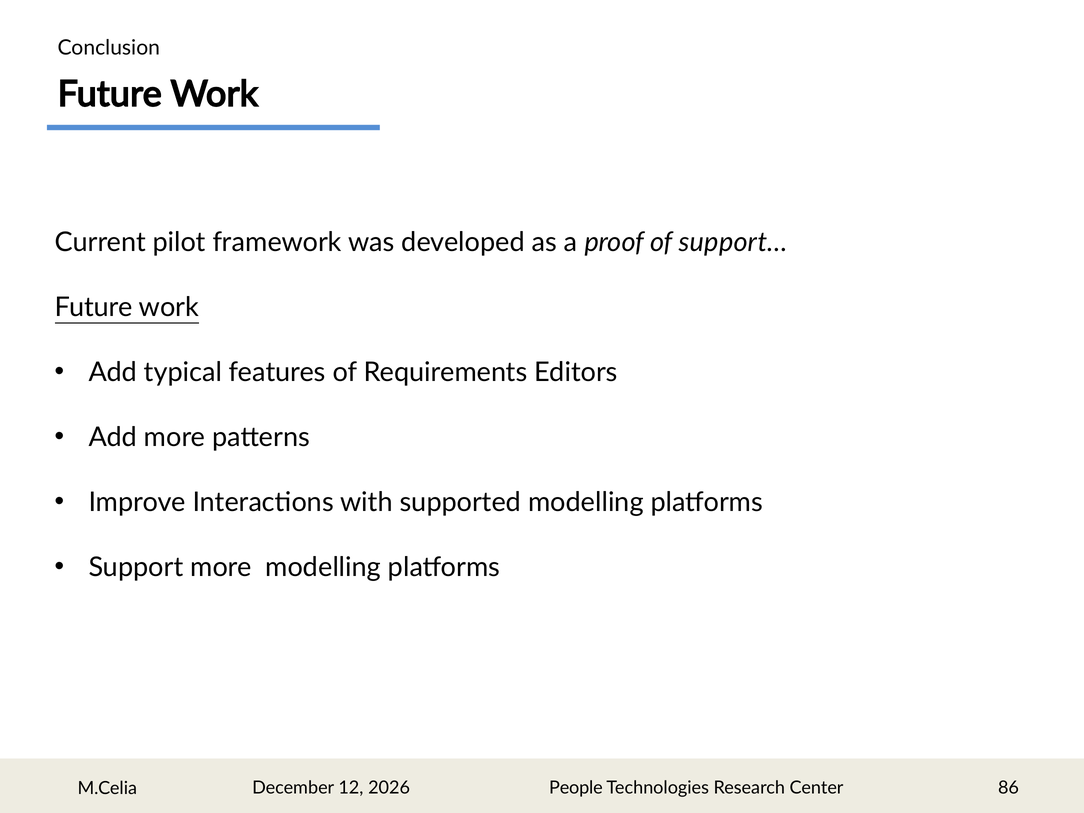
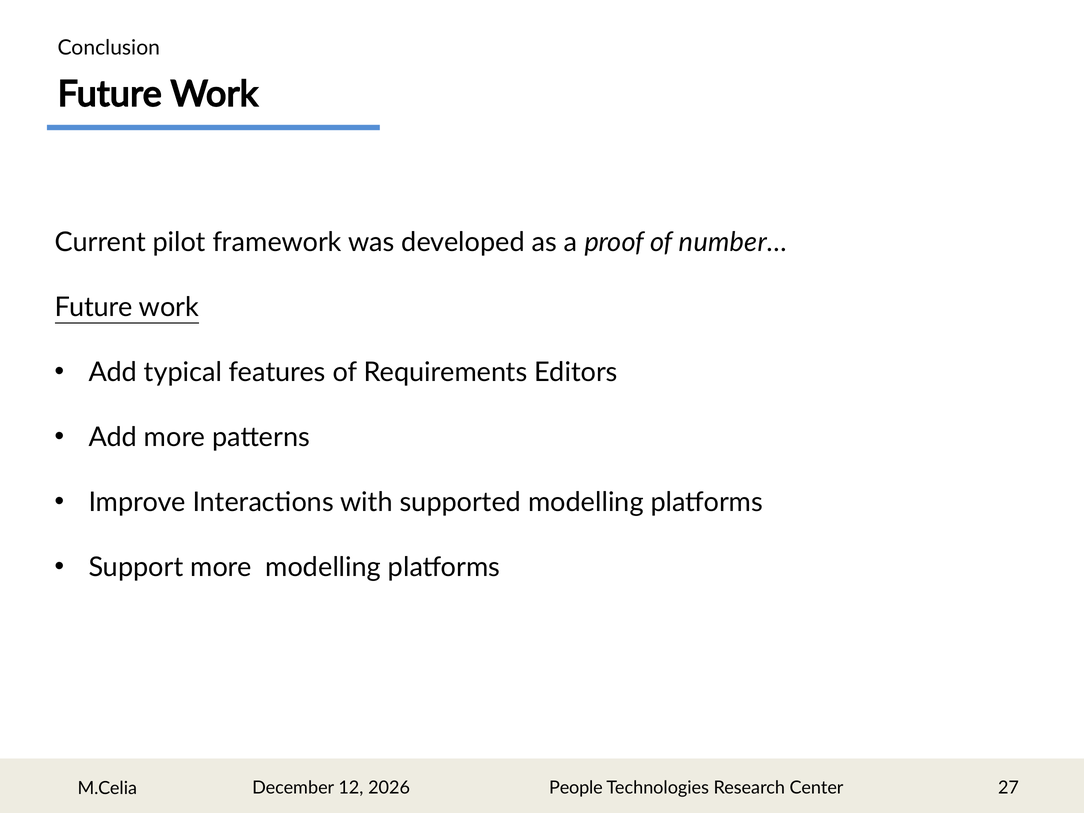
support…: support… -> number…
86: 86 -> 27
